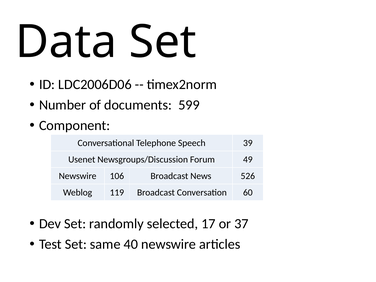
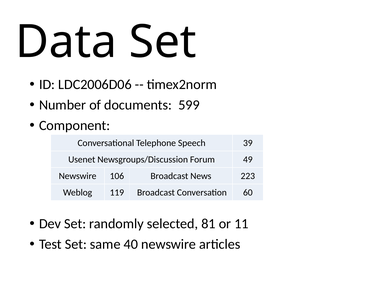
526: 526 -> 223
17: 17 -> 81
37: 37 -> 11
